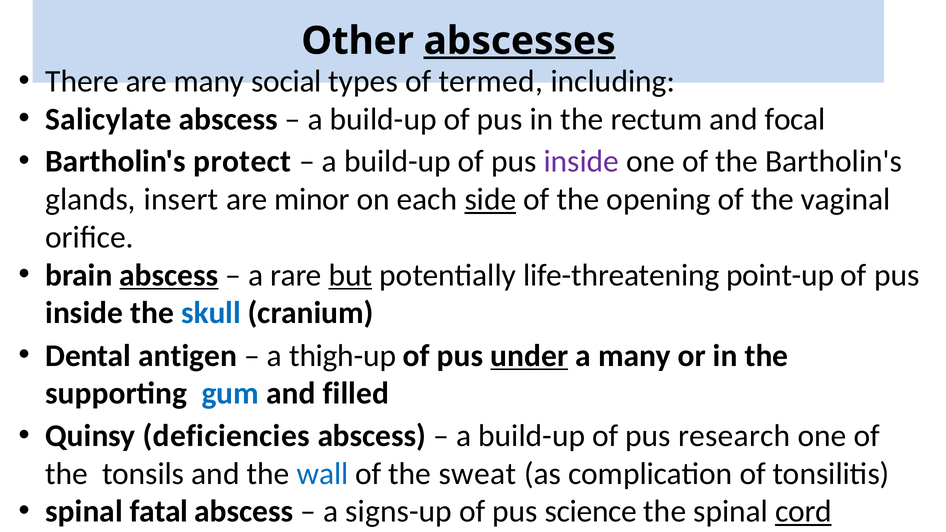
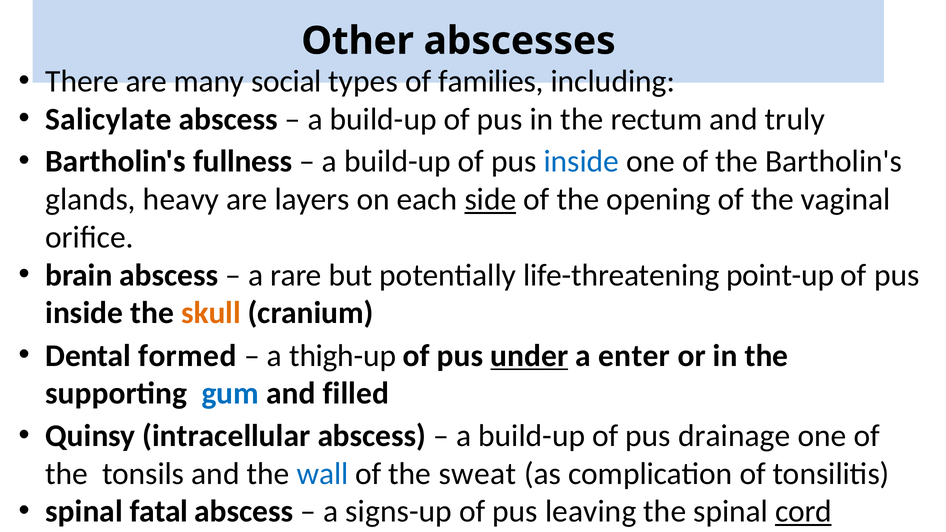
abscesses underline: present -> none
termed: termed -> families
focal: focal -> truly
protect: protect -> fullness
inside at (581, 162) colour: purple -> blue
insert: insert -> heavy
minor: minor -> layers
abscess at (169, 275) underline: present -> none
but underline: present -> none
skull colour: blue -> orange
antigen: antigen -> formed
a many: many -> enter
deficiencies: deficiencies -> intracellular
research: research -> drainage
science: science -> leaving
